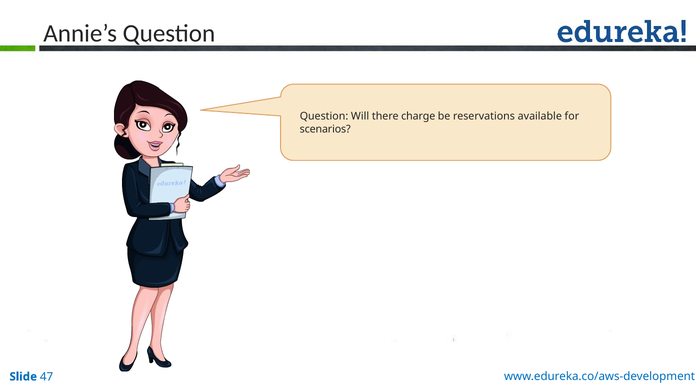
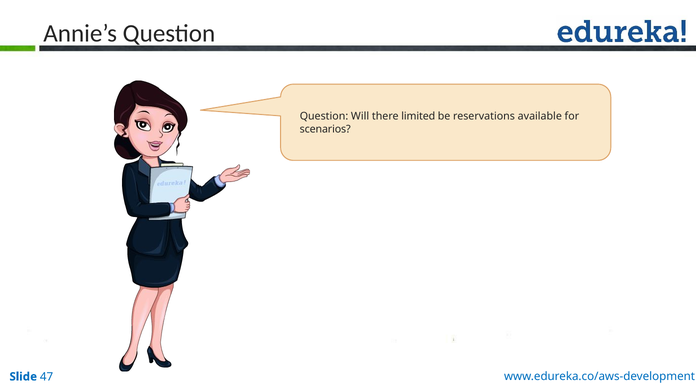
charge: charge -> limited
